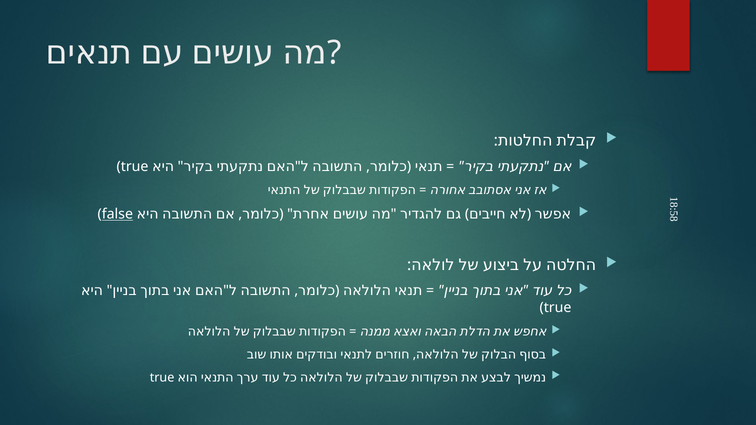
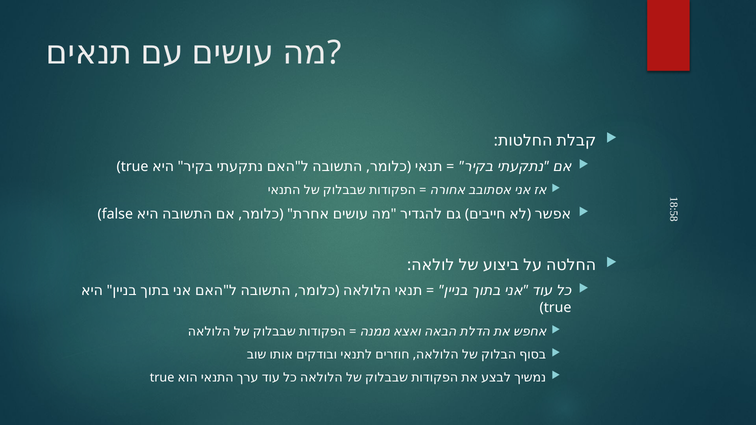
false underline: present -> none
